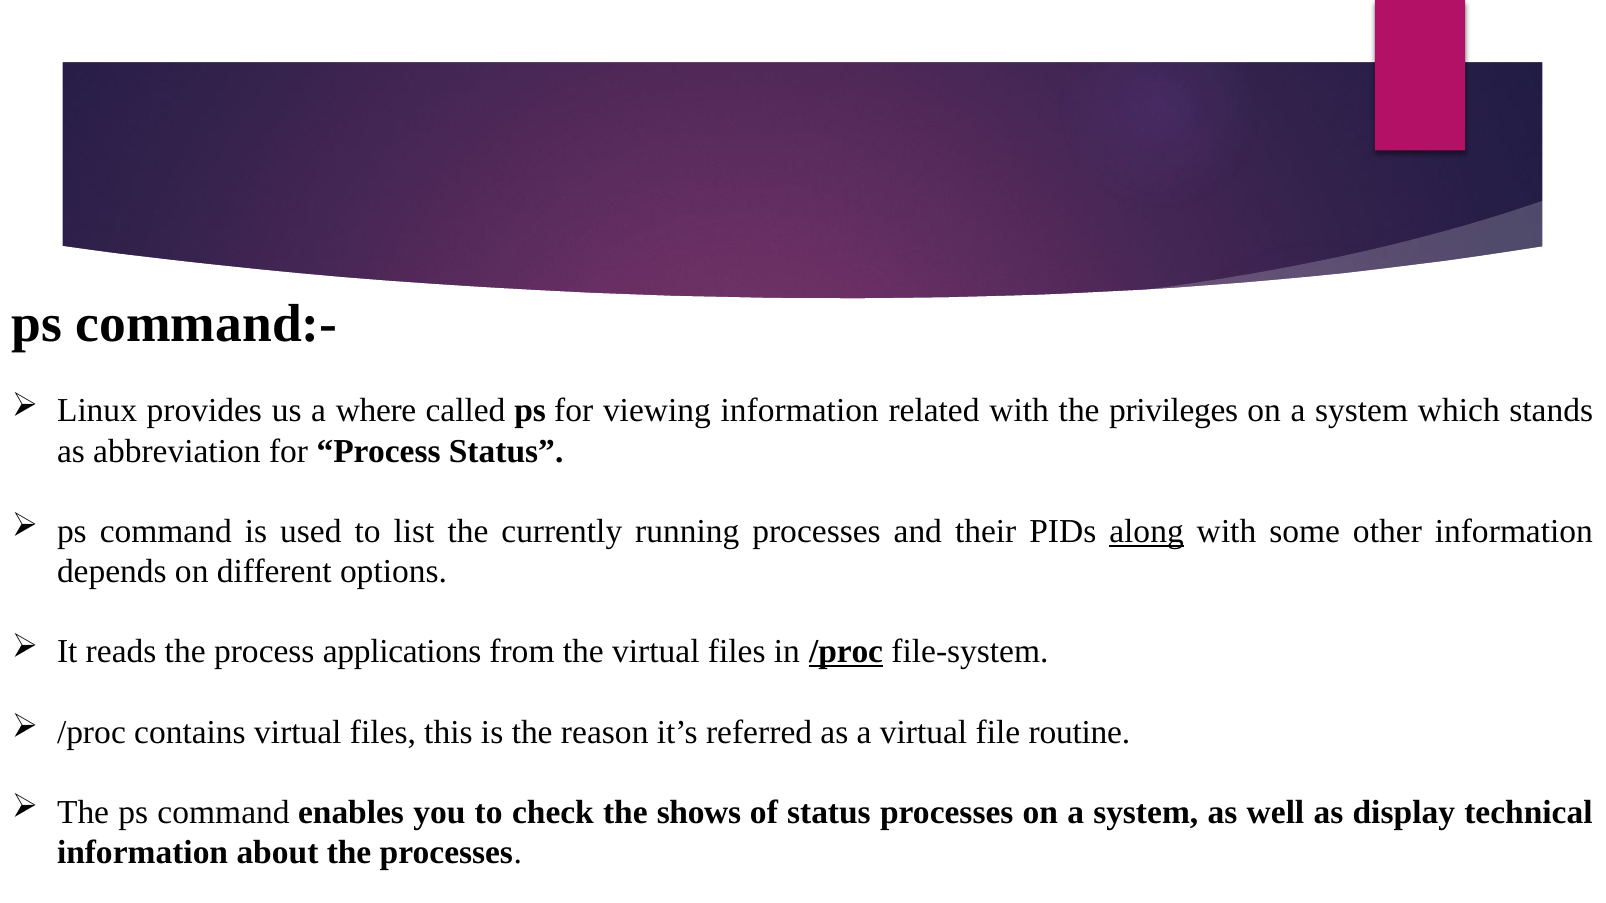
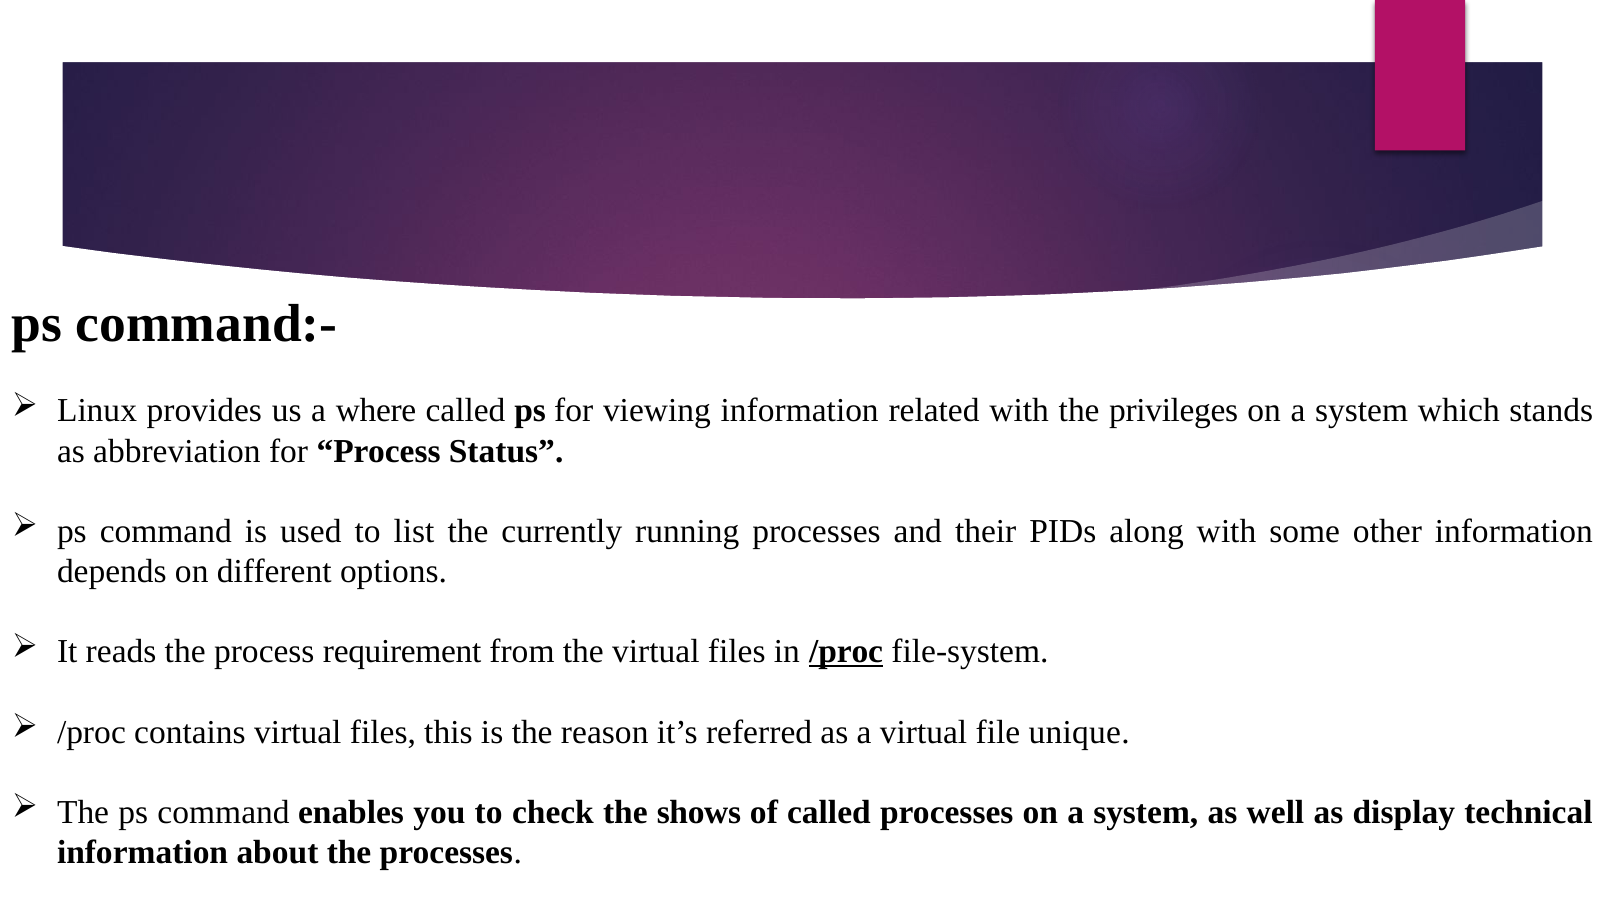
along underline: present -> none
applications: applications -> requirement
routine: routine -> unique
of status: status -> called
